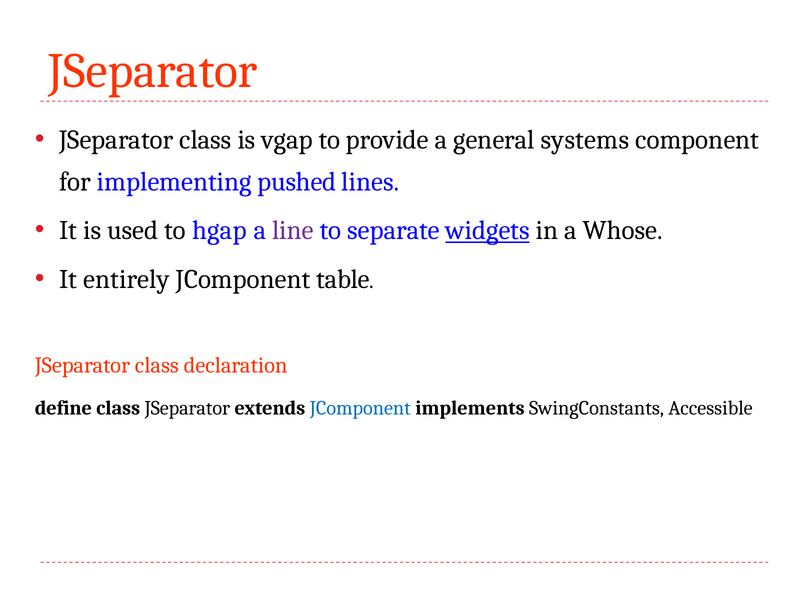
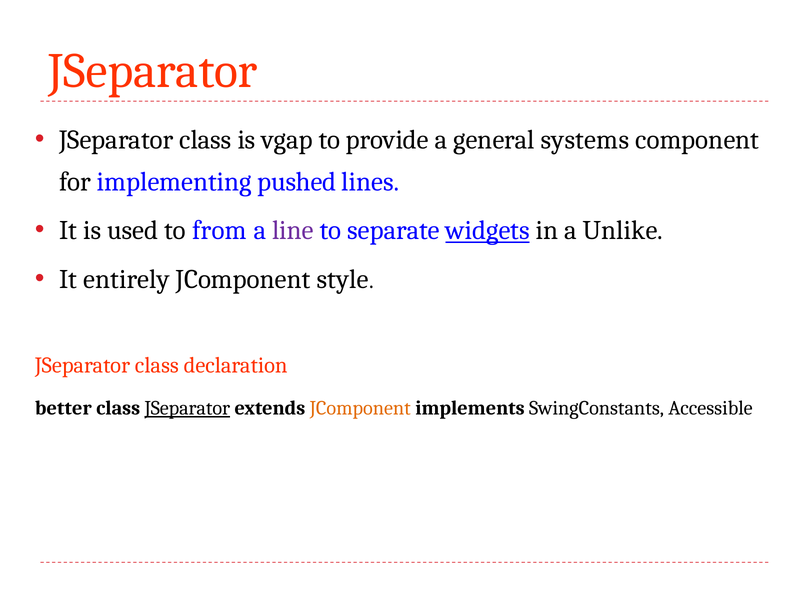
hgap: hgap -> from
Whose: Whose -> Unlike
table: table -> style
define: define -> better
JSeparator at (187, 408) underline: none -> present
JComponent at (360, 408) colour: blue -> orange
